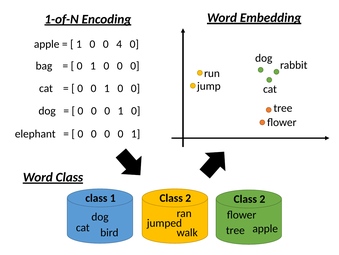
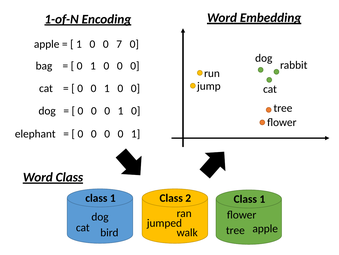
4: 4 -> 7
2 Class 2: 2 -> 1
